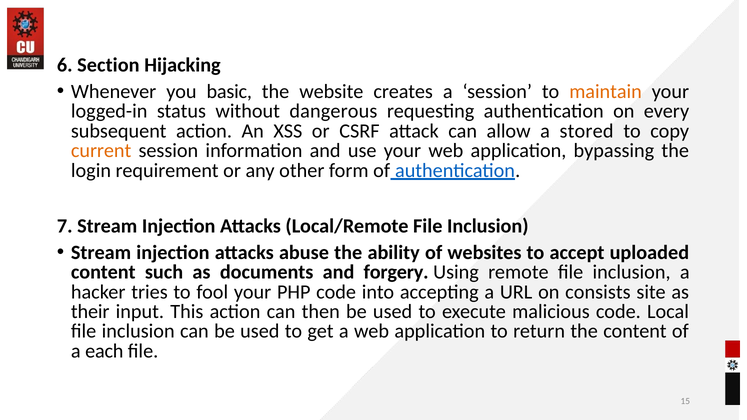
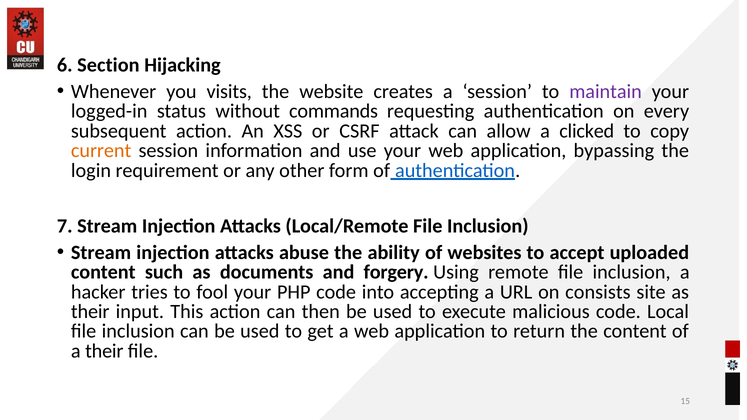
basic: basic -> visits
maintain colour: orange -> purple
dangerous: dangerous -> commands
stored: stored -> clicked
a each: each -> their
